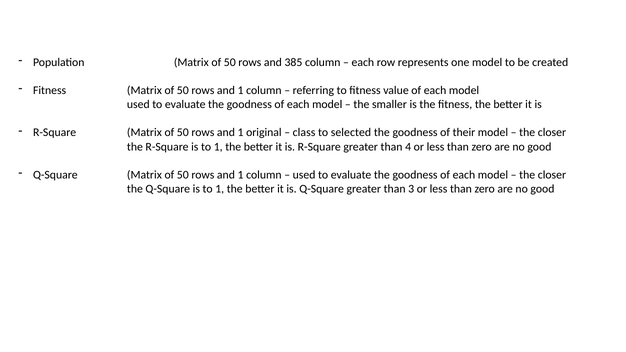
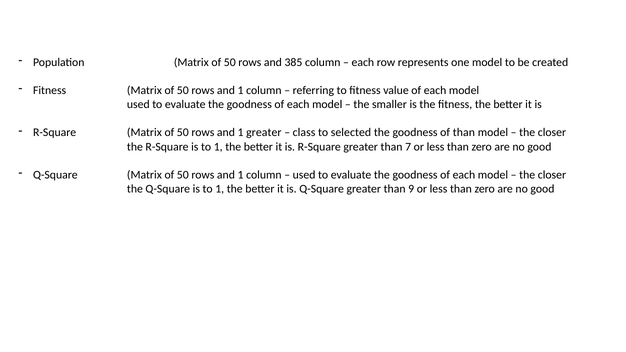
1 original: original -> greater
of their: their -> than
4: 4 -> 7
3: 3 -> 9
